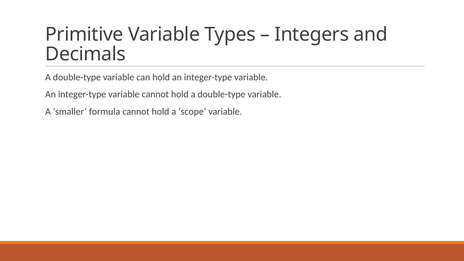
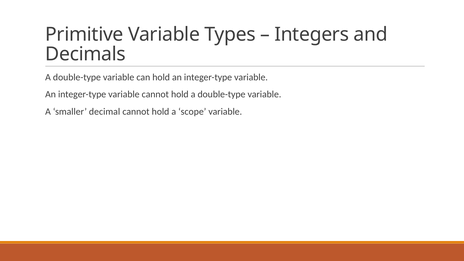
formula: formula -> decimal
